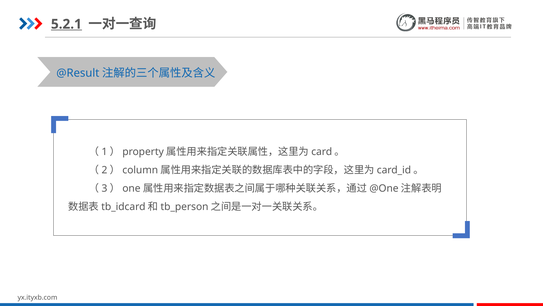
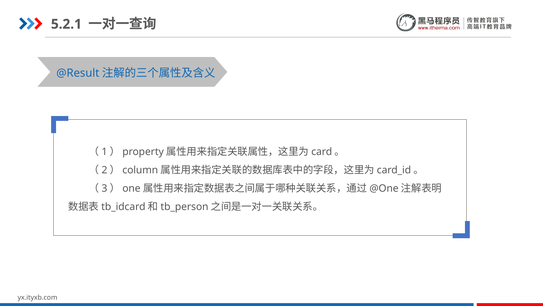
5.2.1 underline: present -> none
